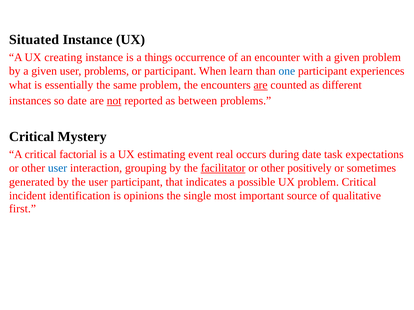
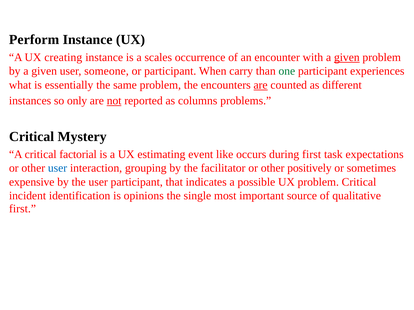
Situated: Situated -> Perform
things: things -> scales
given at (347, 58) underline: none -> present
user problems: problems -> someone
learn: learn -> carry
one colour: blue -> green
so date: date -> only
between: between -> columns
real: real -> like
during date: date -> first
facilitator underline: present -> none
generated: generated -> expensive
